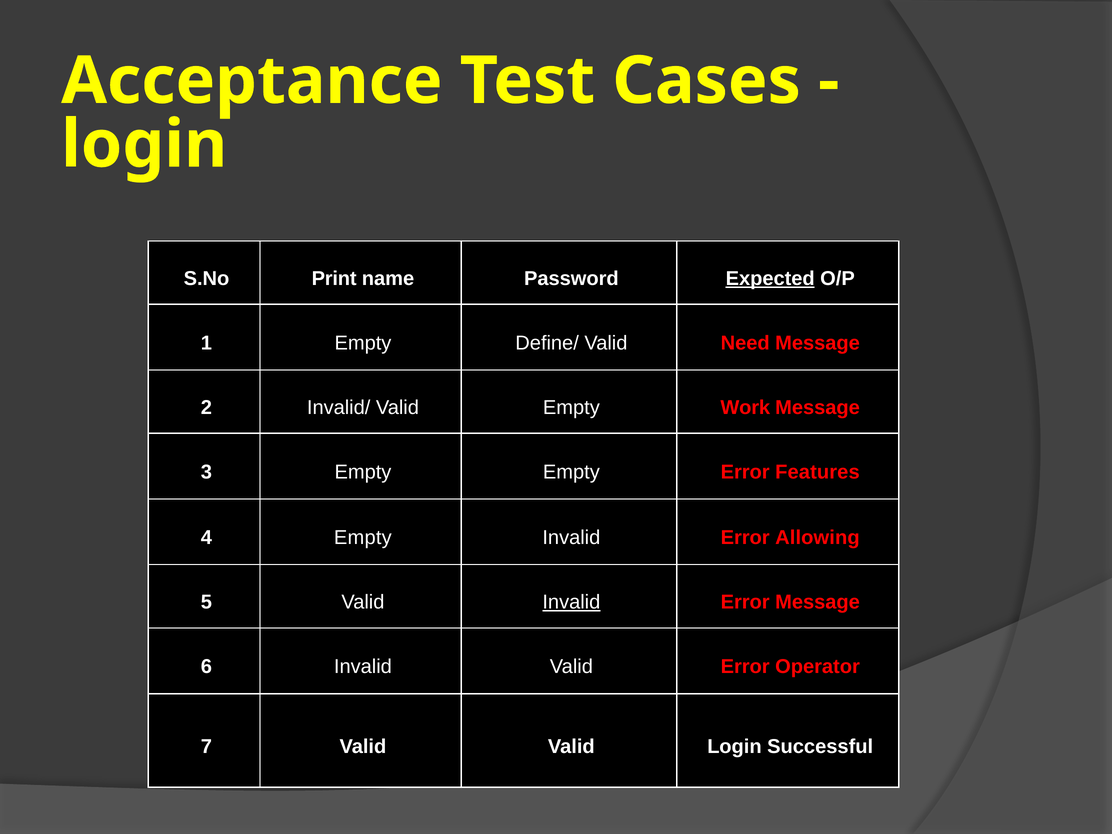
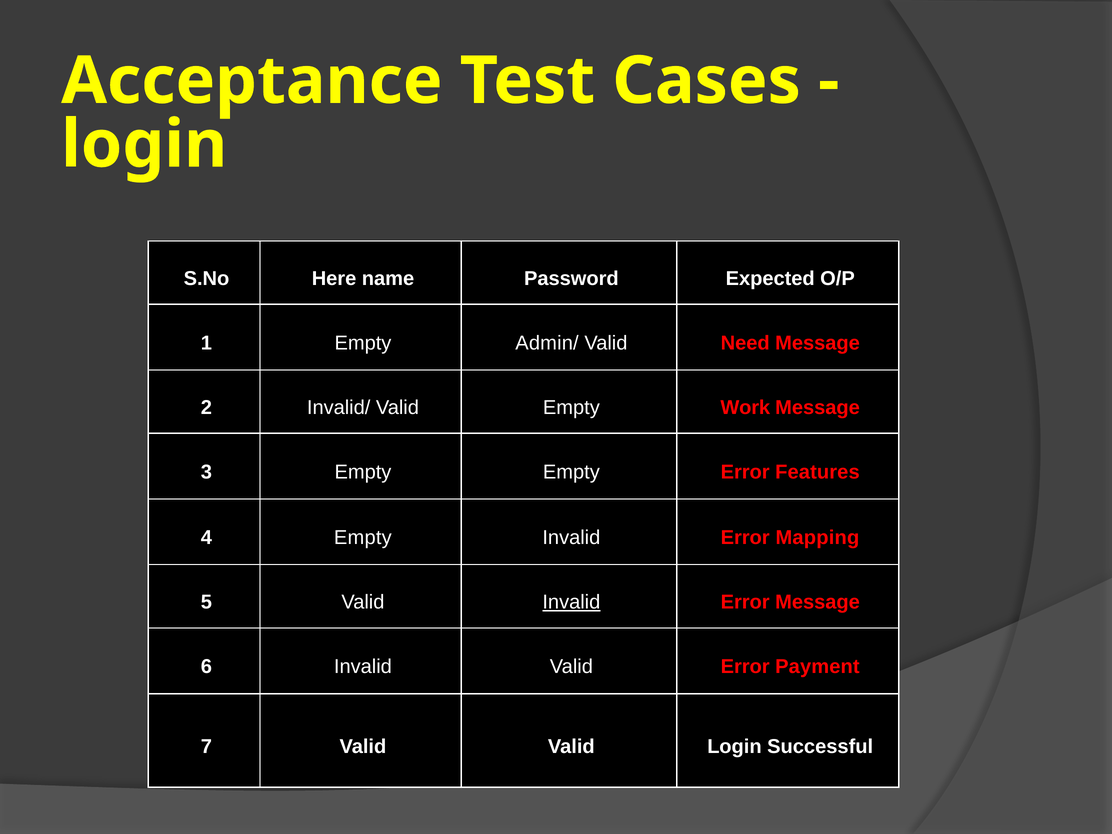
Print: Print -> Here
Expected underline: present -> none
Define/: Define/ -> Admin/
Allowing: Allowing -> Mapping
Operator: Operator -> Payment
